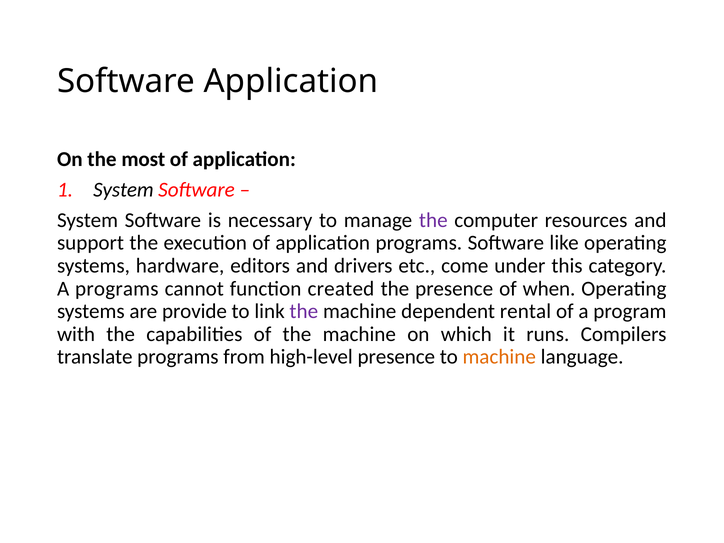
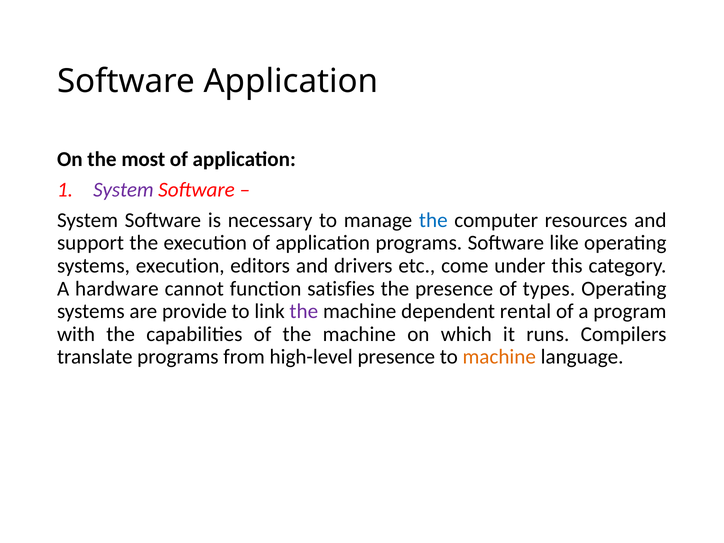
System at (123, 190) colour: black -> purple
the at (433, 220) colour: purple -> blue
systems hardware: hardware -> execution
A programs: programs -> hardware
created: created -> satisfies
when: when -> types
